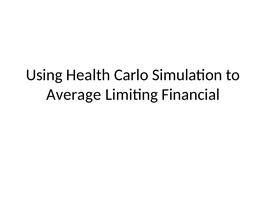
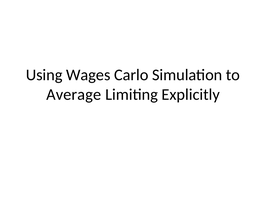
Health: Health -> Wages
Financial: Financial -> Explicitly
